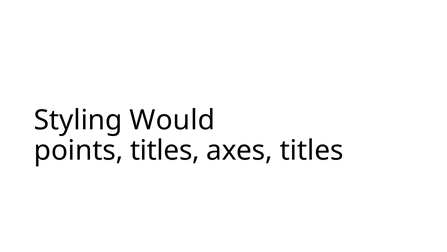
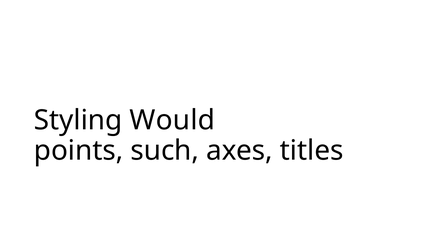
points titles: titles -> such
